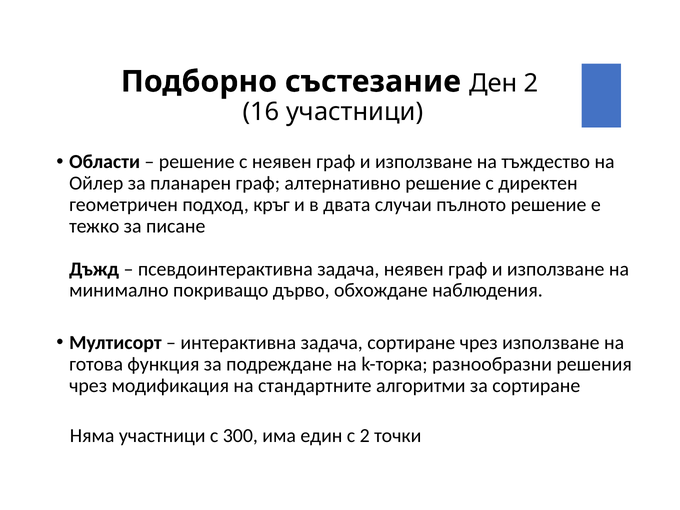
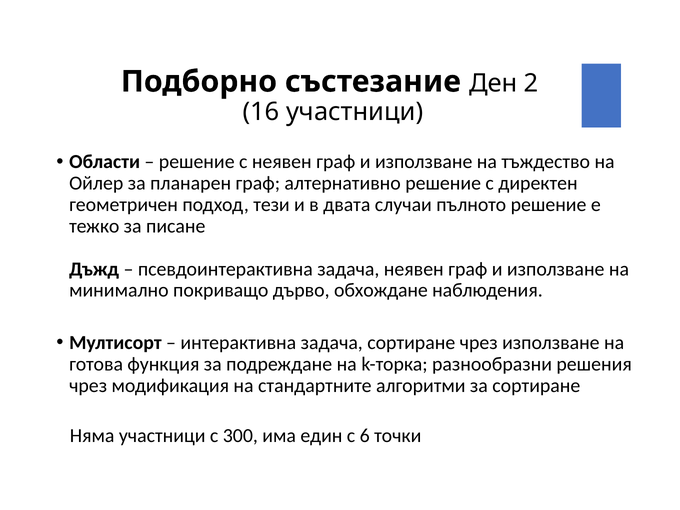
кръг: кръг -> тези
с 2: 2 -> 6
